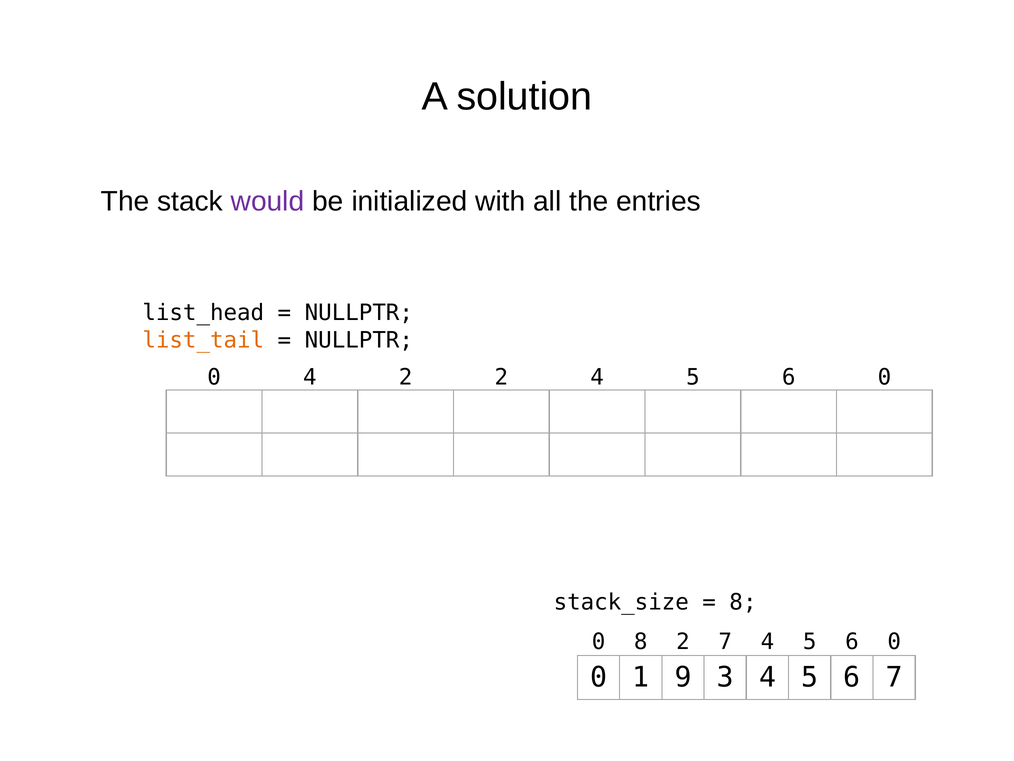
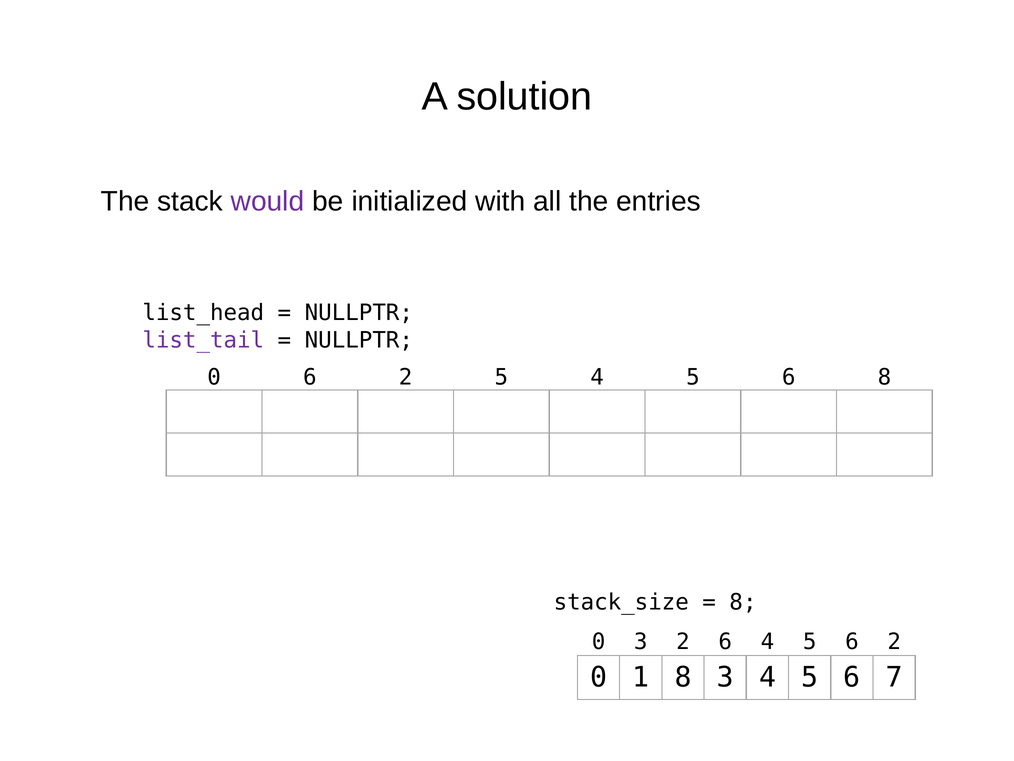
list_tail colour: orange -> purple
0 4: 4 -> 6
2 2: 2 -> 5
0 at (884, 377): 0 -> 8
0 8: 8 -> 3
2 7: 7 -> 6
0 at (894, 641): 0 -> 2
1 9: 9 -> 8
